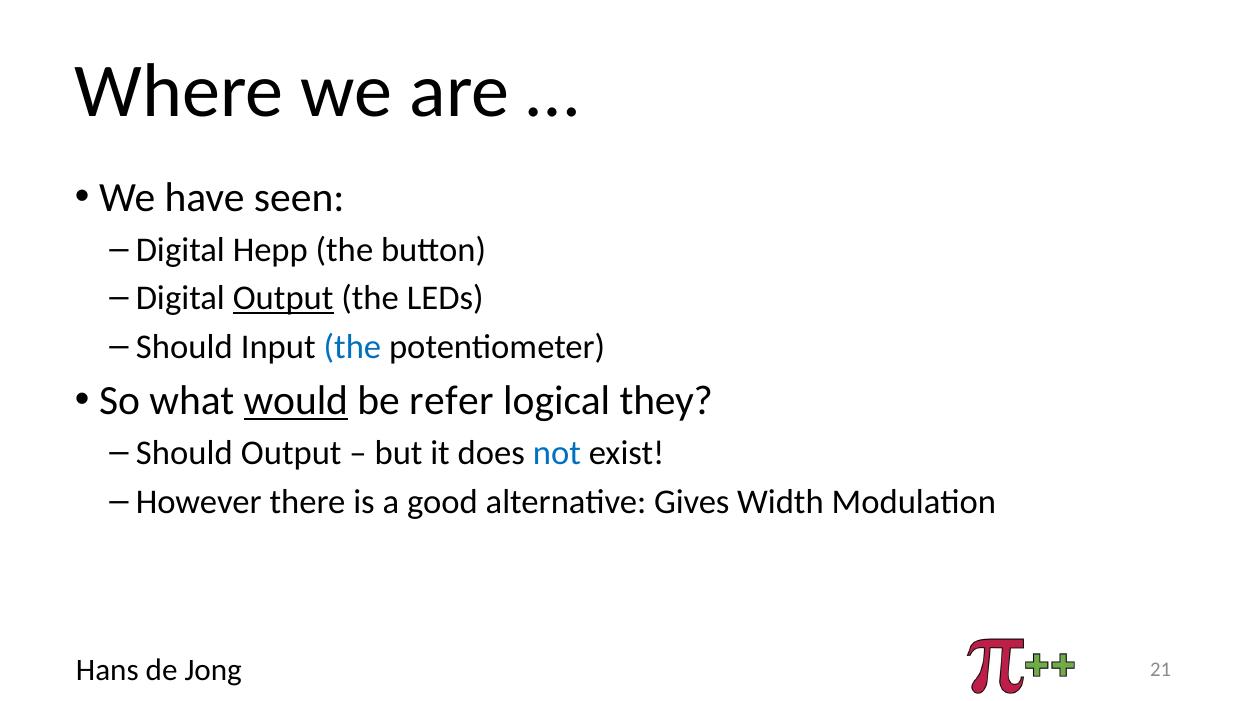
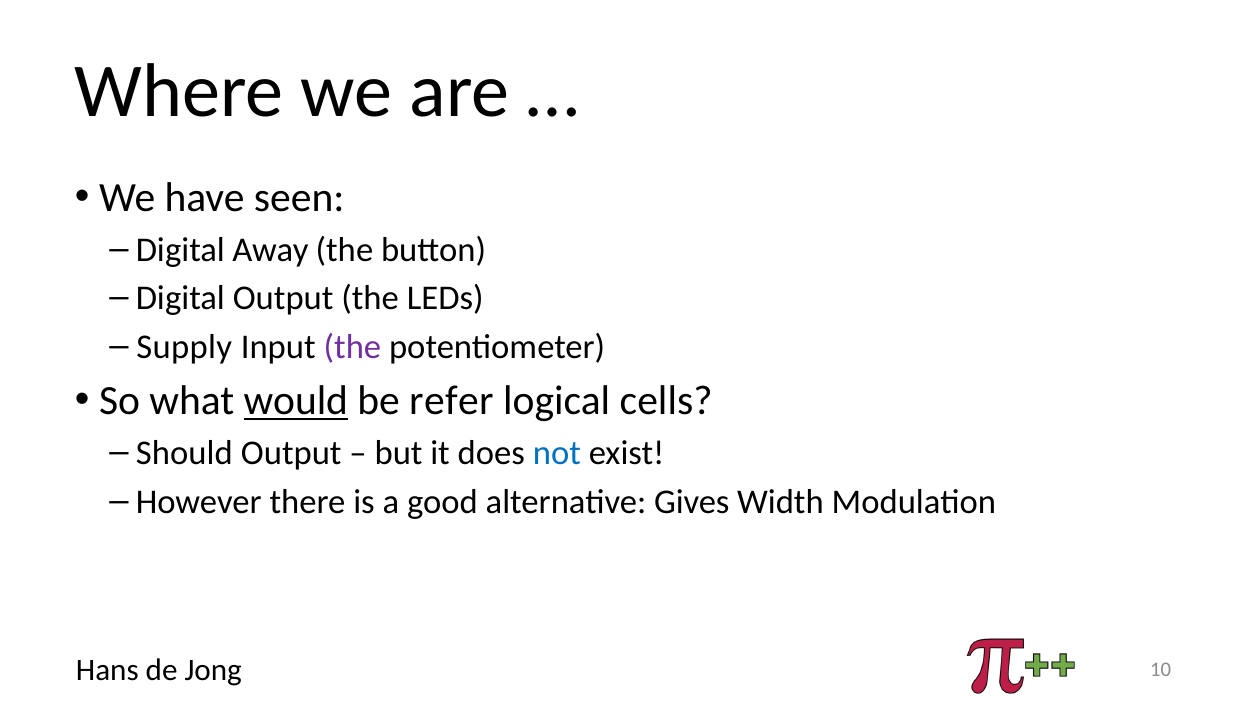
Hepp: Hepp -> Away
Output at (283, 298) underline: present -> none
Should at (184, 347): Should -> Supply
the at (352, 347) colour: blue -> purple
they: they -> cells
21: 21 -> 10
